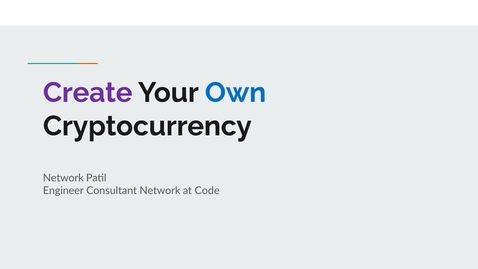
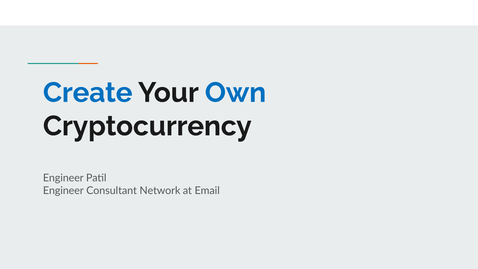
Create colour: purple -> blue
Network at (63, 178): Network -> Engineer
Code: Code -> Email
